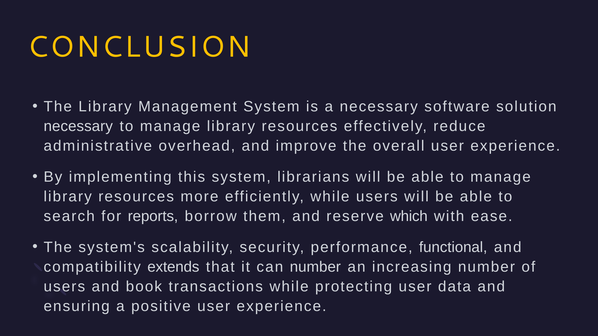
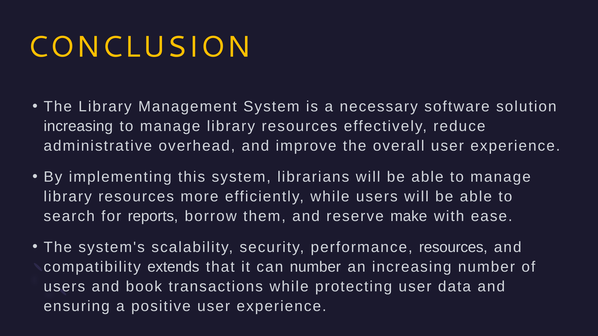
necessary at (78, 126): necessary -> increasing
which: which -> make
performance functional: functional -> resources
